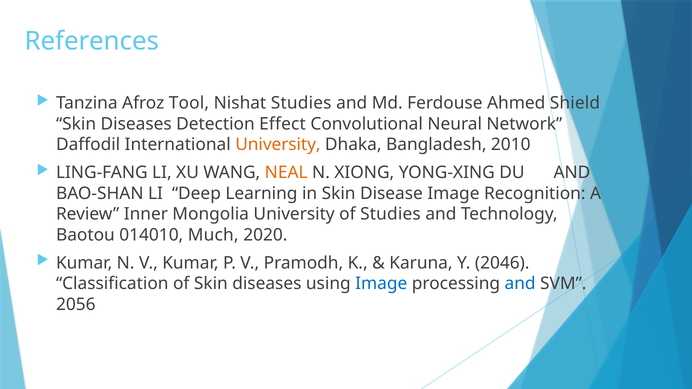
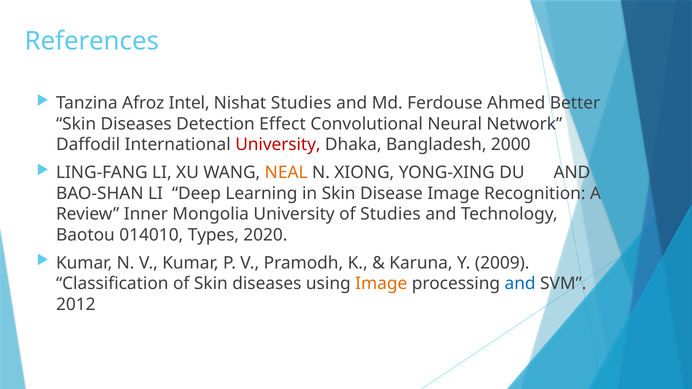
Tool: Tool -> Intel
Shield: Shield -> Better
University at (278, 145) colour: orange -> red
2010: 2010 -> 2000
Much: Much -> Types
2046: 2046 -> 2009
Image at (381, 284) colour: blue -> orange
2056: 2056 -> 2012
